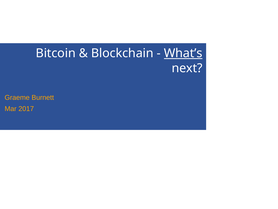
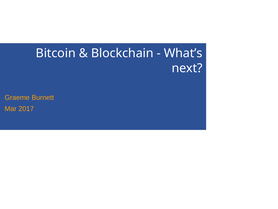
What’s underline: present -> none
